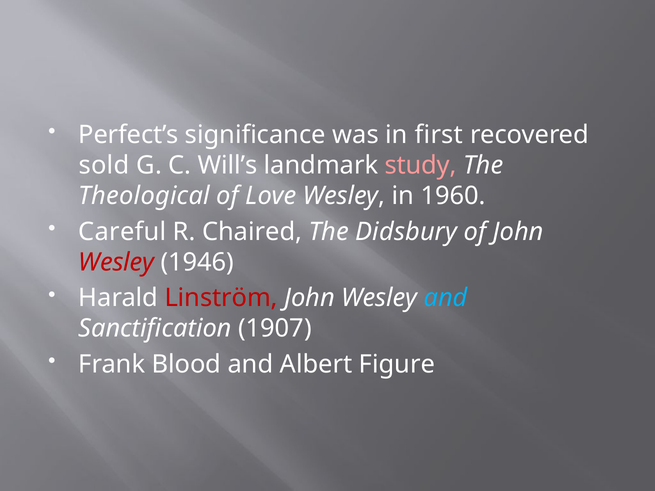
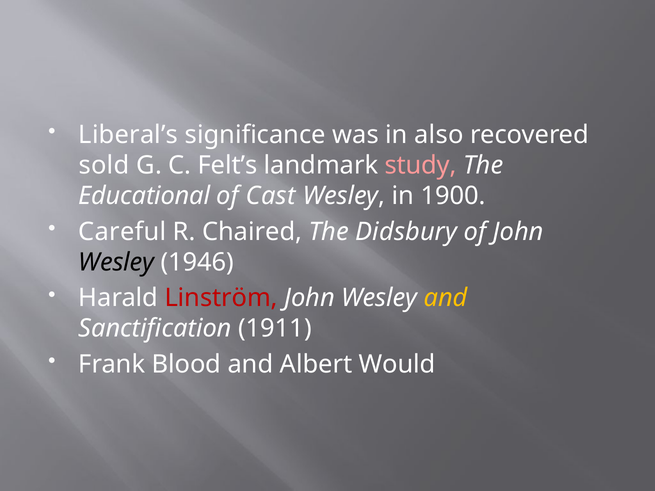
Perfect’s: Perfect’s -> Liberal’s
first: first -> also
Will’s: Will’s -> Felt’s
Theological: Theological -> Educational
Love: Love -> Cast
1960: 1960 -> 1900
Wesley at (116, 262) colour: red -> black
and at (446, 298) colour: light blue -> yellow
1907: 1907 -> 1911
Figure: Figure -> Would
